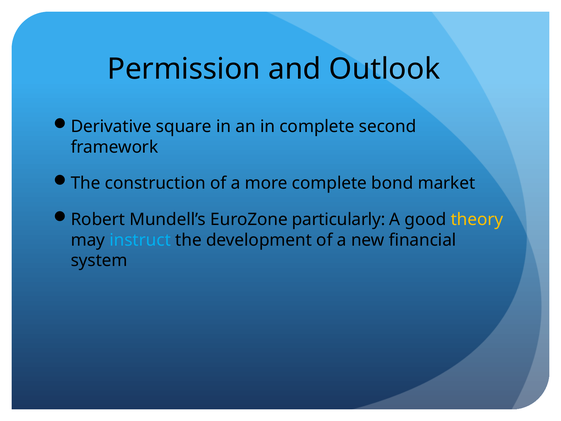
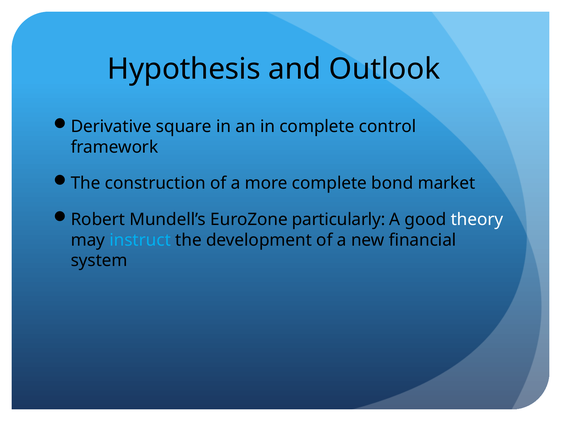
Permission: Permission -> Hypothesis
second: second -> control
theory colour: yellow -> white
